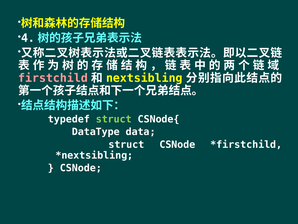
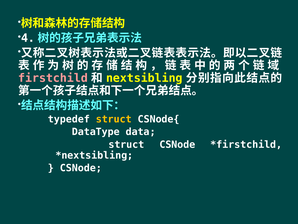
struct at (114, 119) colour: light green -> yellow
